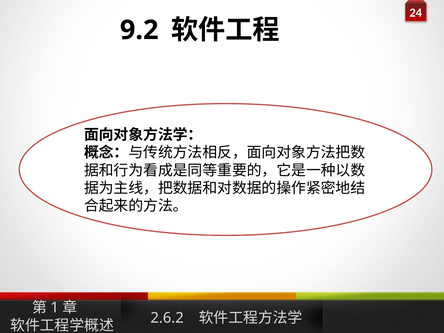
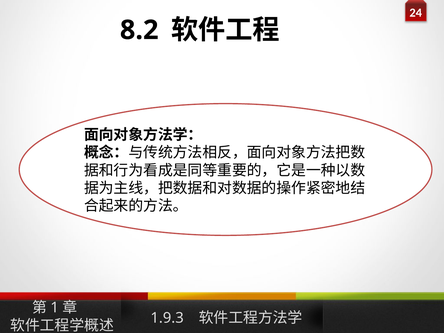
9.2: 9.2 -> 8.2
2.6.2: 2.6.2 -> 1.9.3
